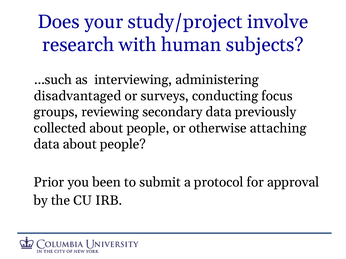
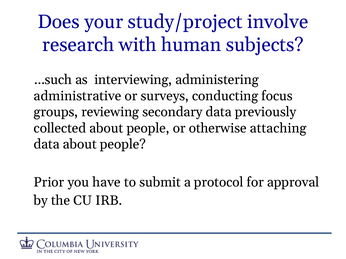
disadvantaged: disadvantaged -> administrative
been: been -> have
